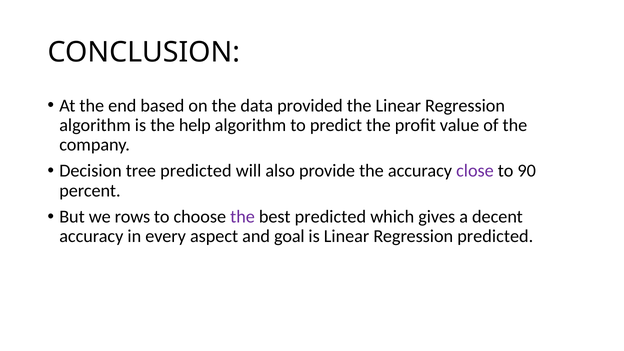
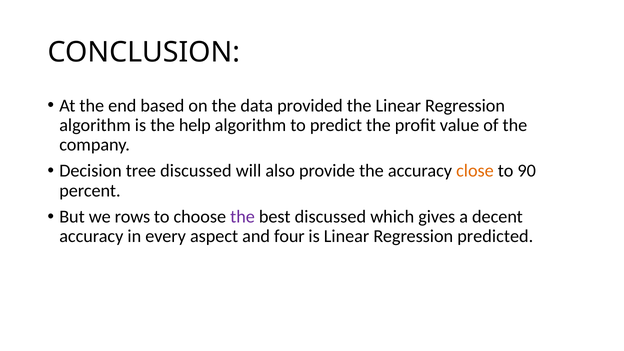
tree predicted: predicted -> discussed
close colour: purple -> orange
best predicted: predicted -> discussed
goal: goal -> four
